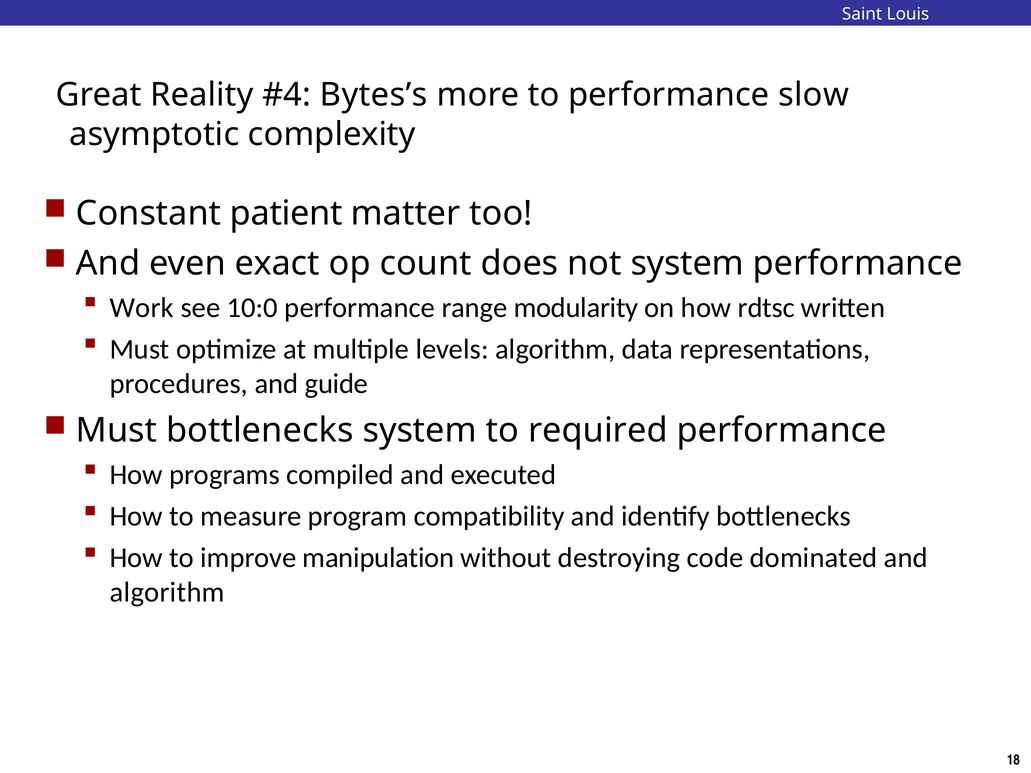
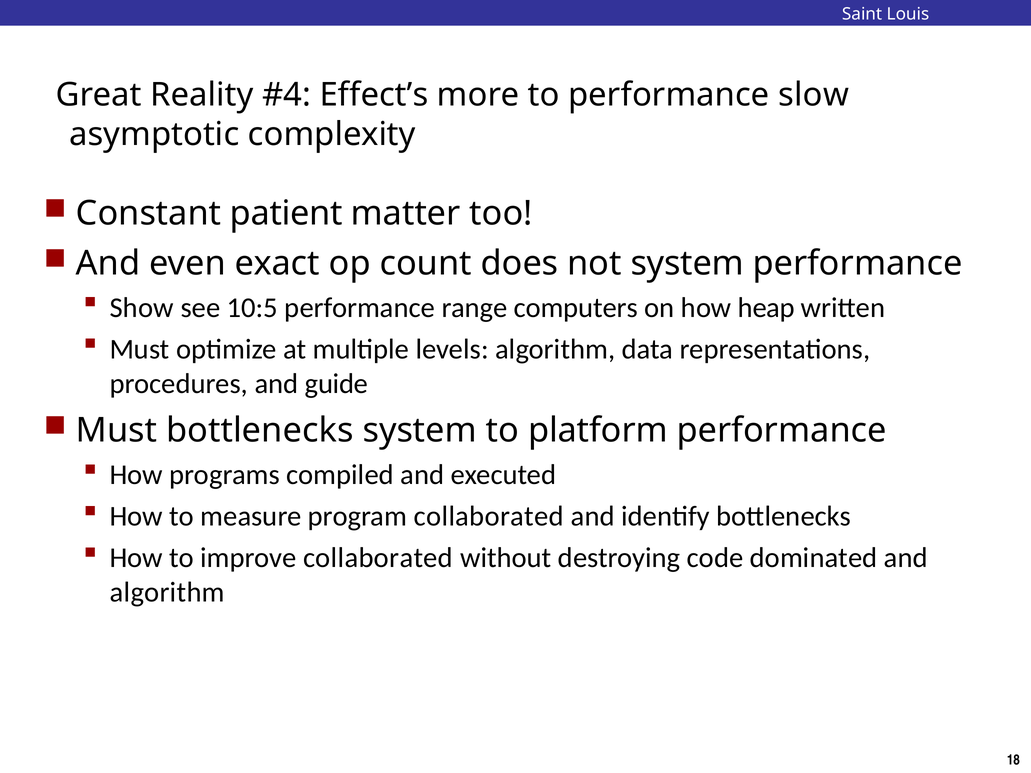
Bytes’s: Bytes’s -> Effect’s
Work: Work -> Show
10:0: 10:0 -> 10:5
modularity: modularity -> computers
rdtsc: rdtsc -> heap
required: required -> platform
program compatibility: compatibility -> collaborated
improve manipulation: manipulation -> collaborated
